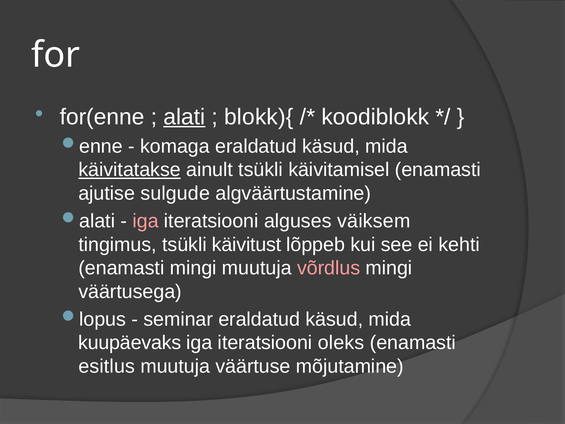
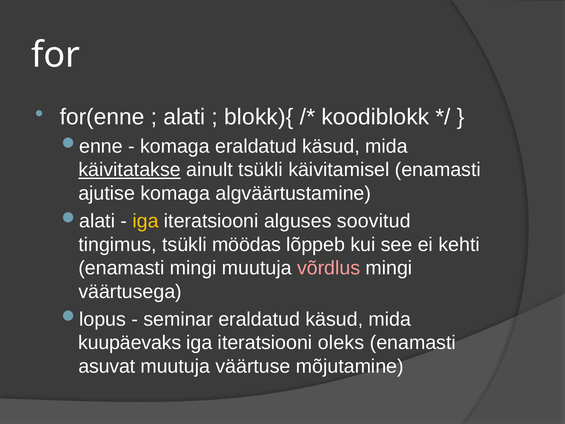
alati underline: present -> none
ajutise sulgude: sulgude -> komaga
iga at (145, 221) colour: pink -> yellow
väiksem: väiksem -> soovitud
käivitust: käivitust -> möödas
esitlus: esitlus -> asuvat
